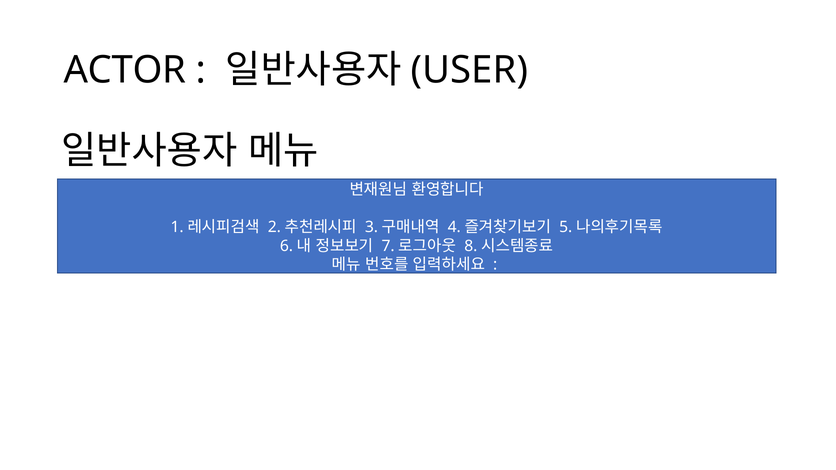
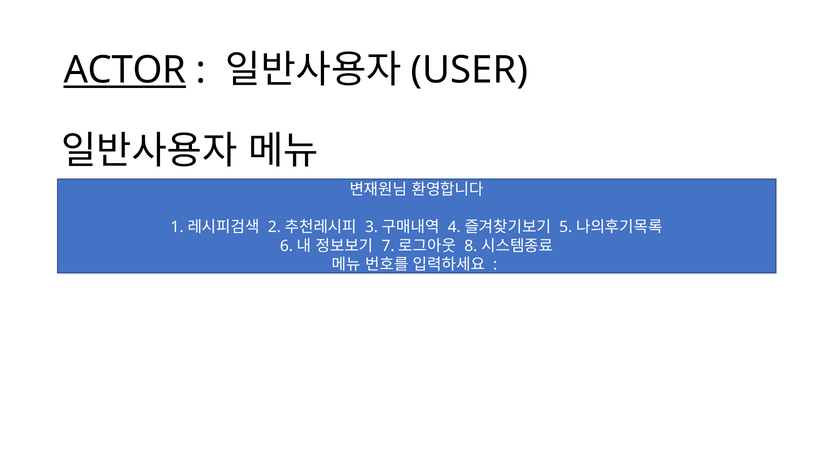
ACTOR underline: none -> present
